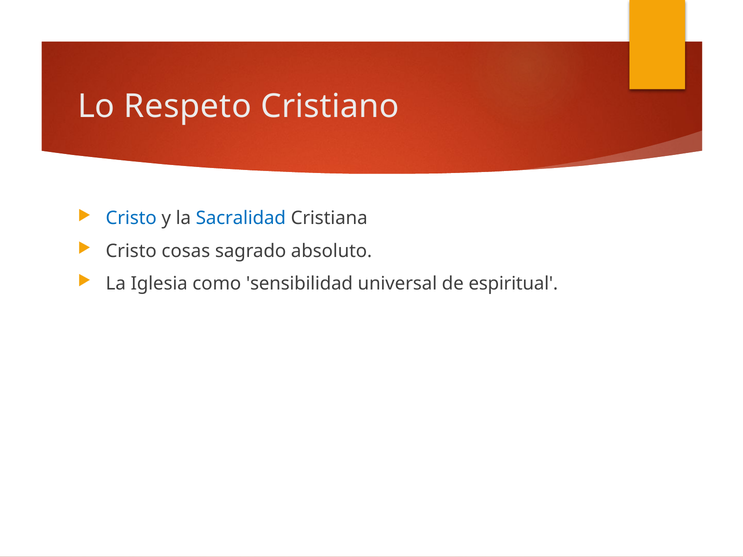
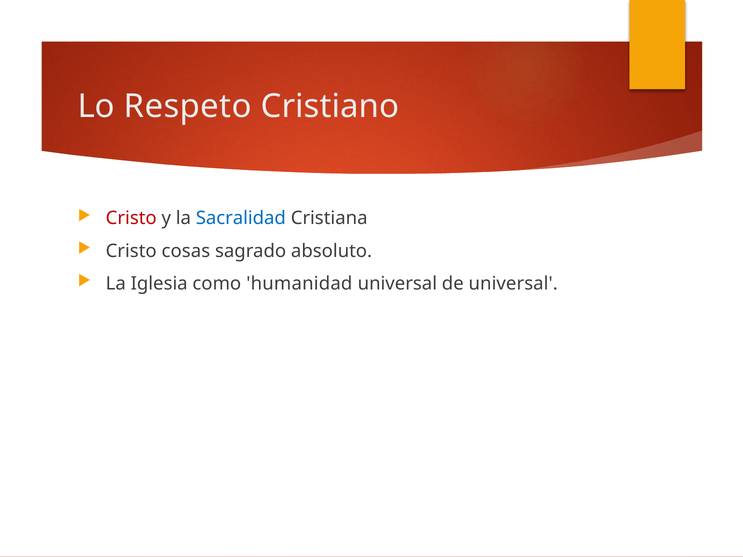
Cristo at (131, 218) colour: blue -> red
sensibilidad: sensibilidad -> humanidad
de espiritual: espiritual -> universal
